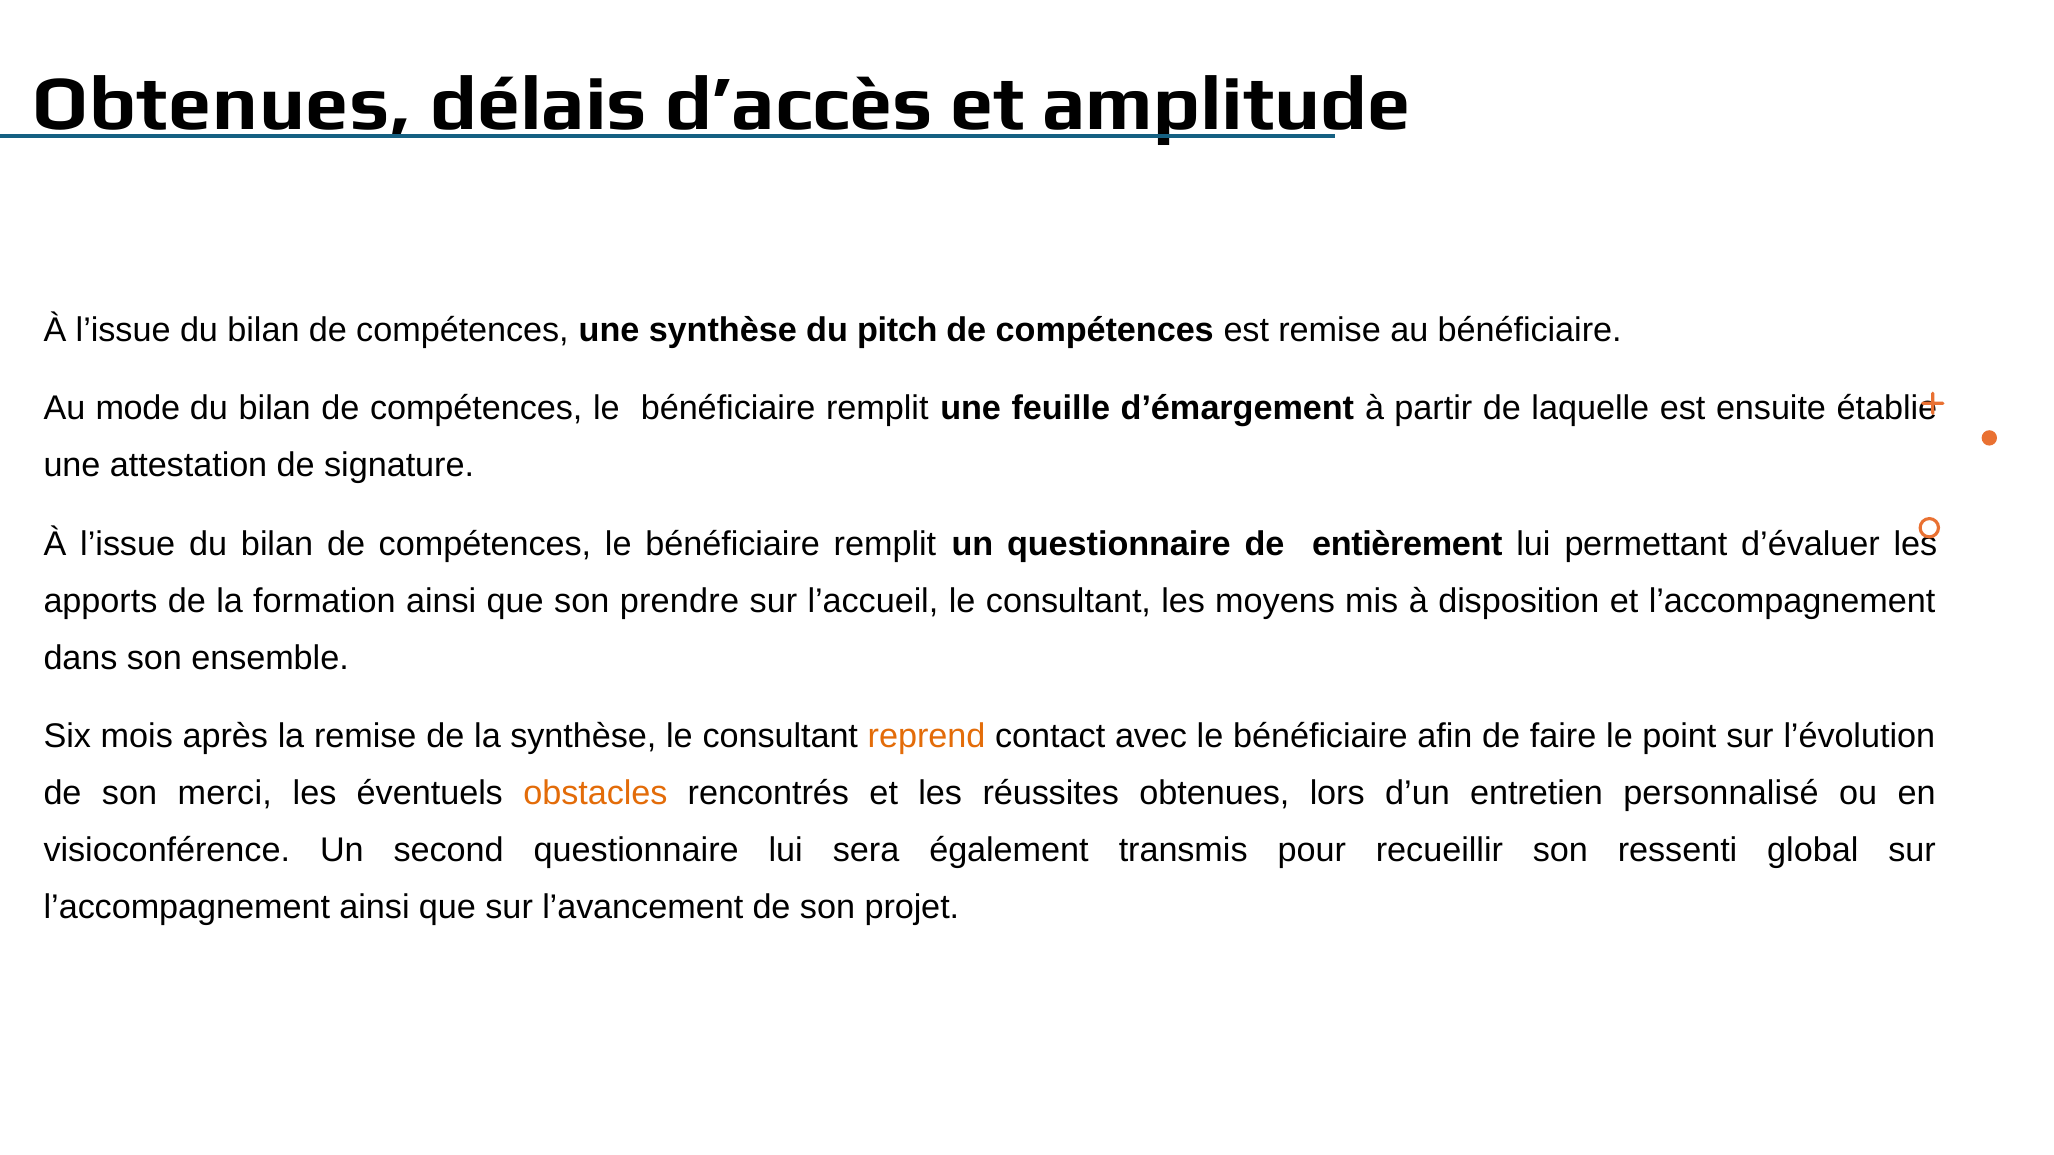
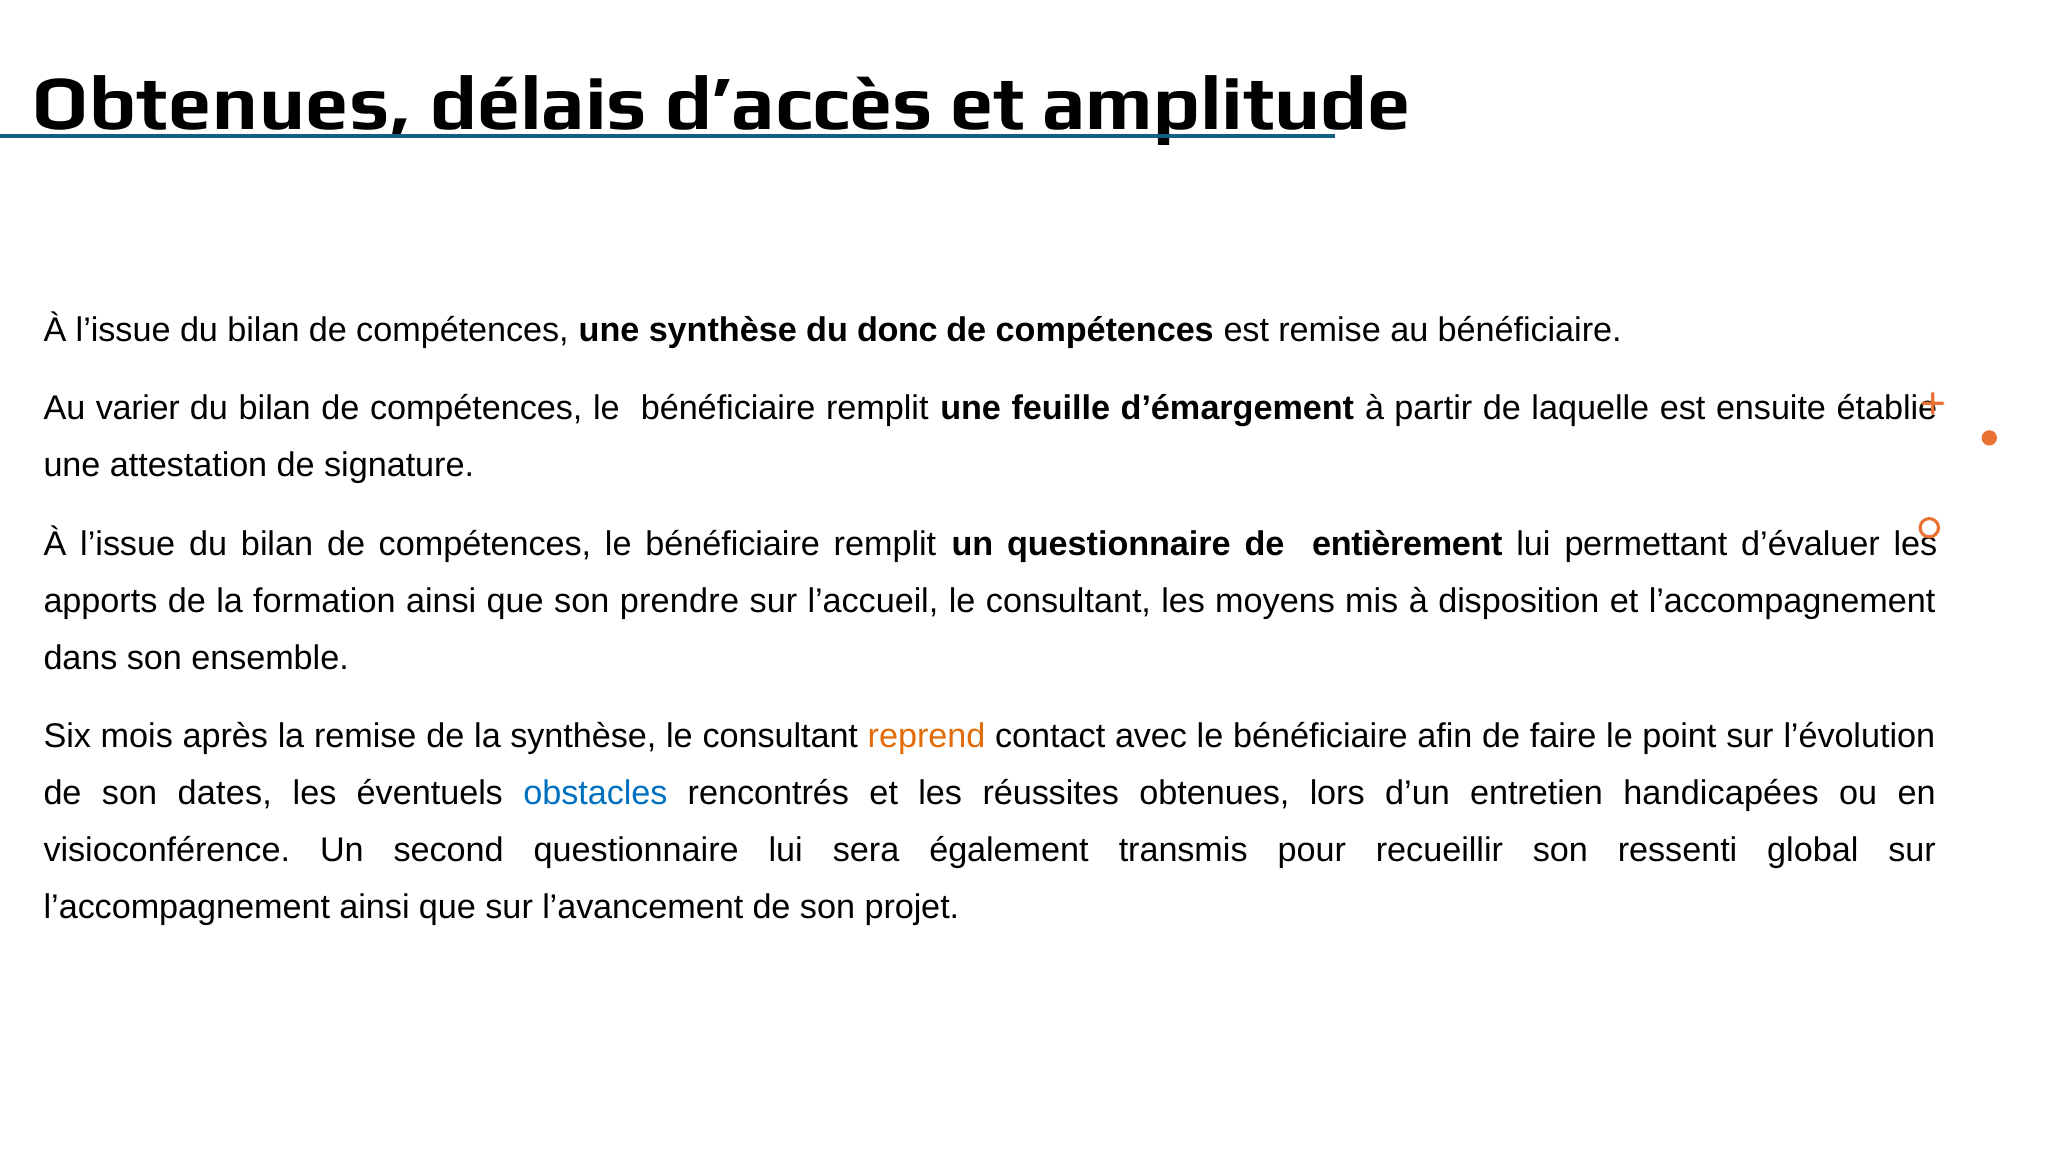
pitch: pitch -> donc
mode: mode -> varier
merci: merci -> dates
obstacles colour: orange -> blue
personnalisé: personnalisé -> handicapées
